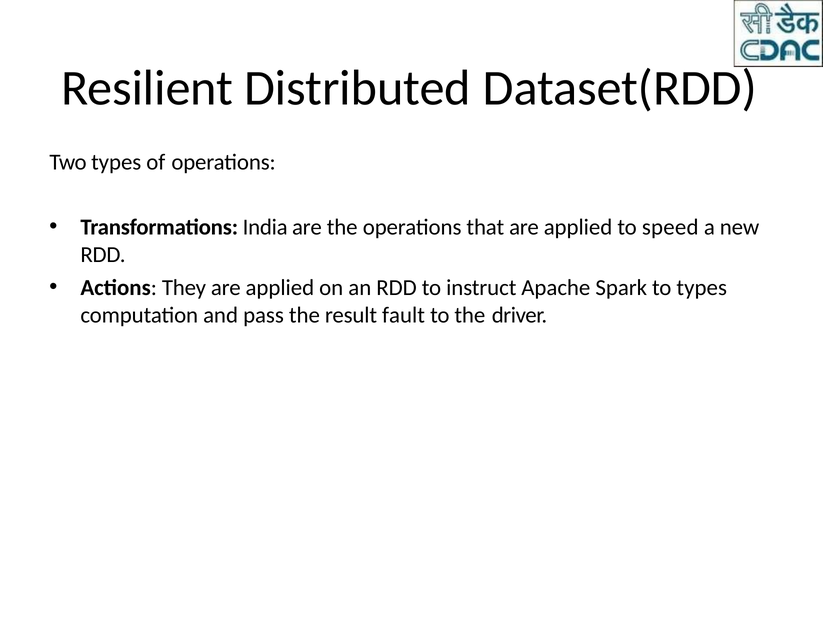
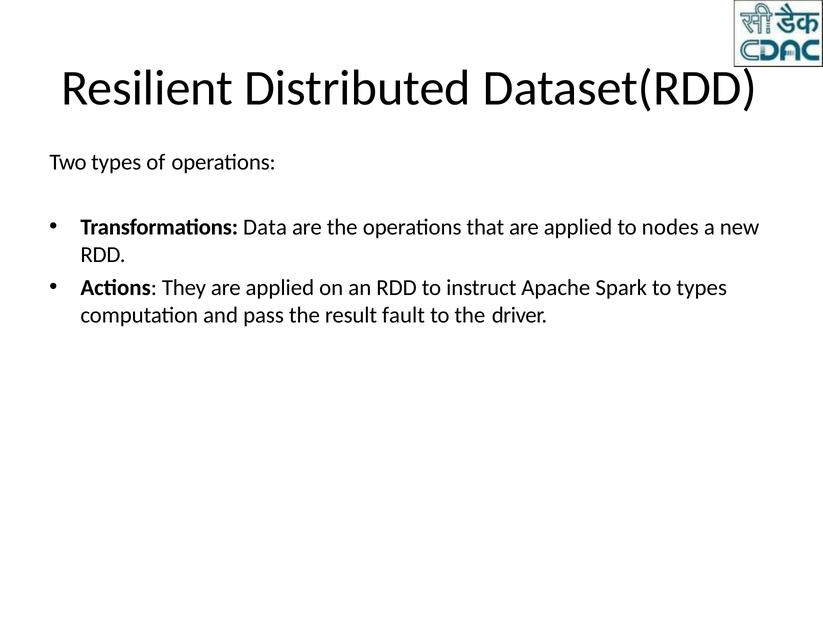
India: India -> Data
speed: speed -> nodes
